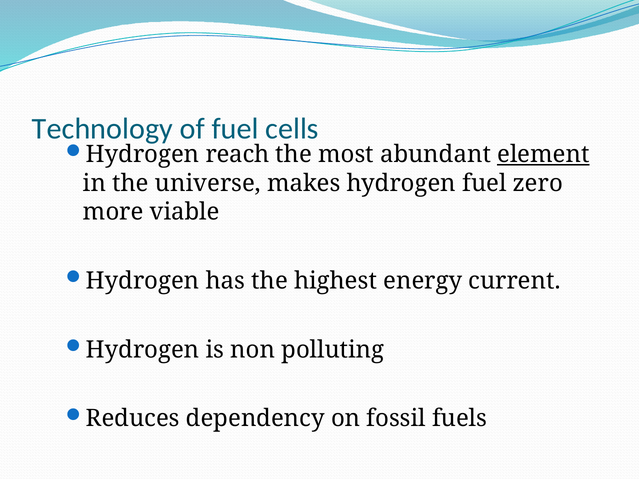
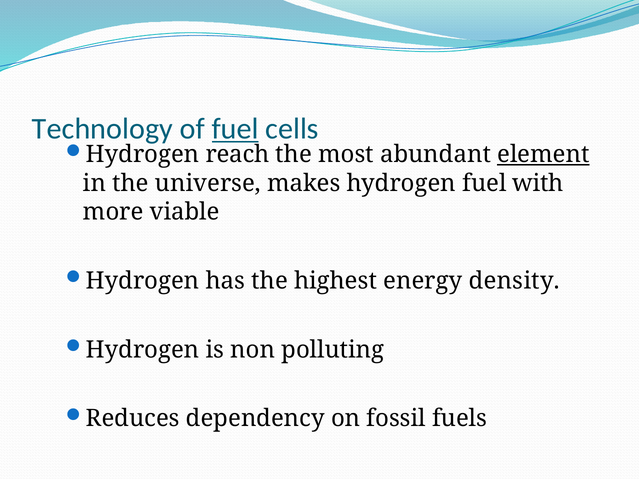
fuel at (235, 129) underline: none -> present
zero: zero -> with
current: current -> density
